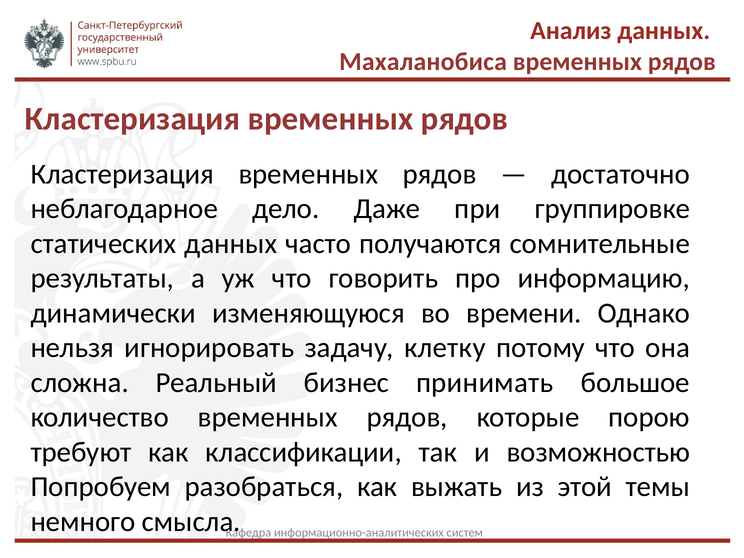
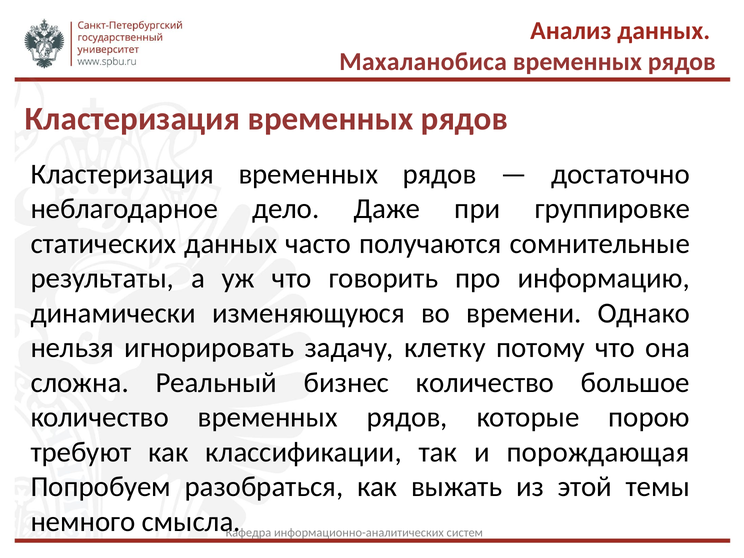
бизнес принимать: принимать -> количество
возможностью: возможностью -> порождающая
